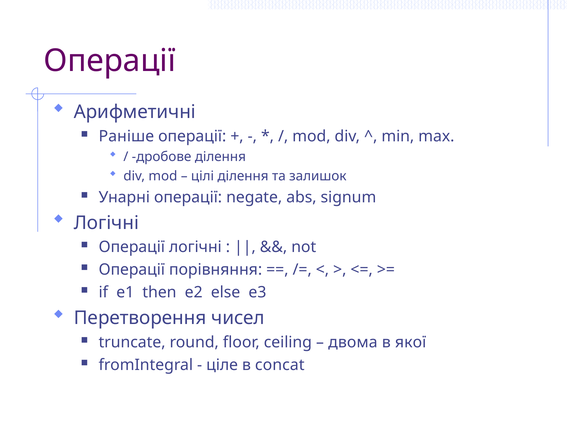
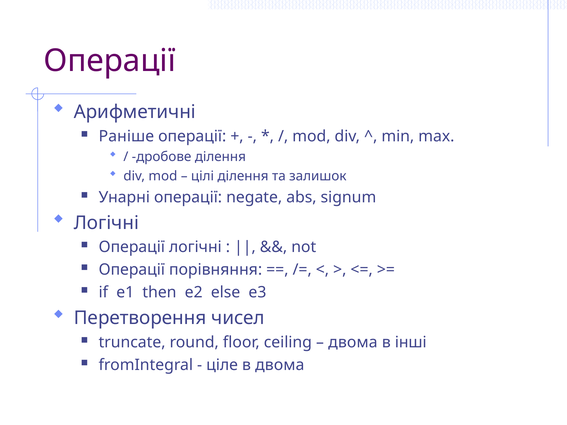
якої: якої -> інші
в concat: concat -> двома
